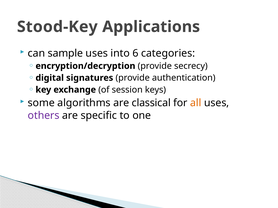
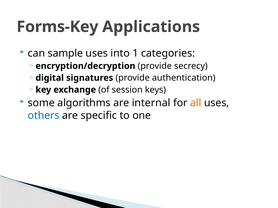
Stood-Key: Stood-Key -> Forms-Key
6: 6 -> 1
classical: classical -> internal
others colour: purple -> blue
